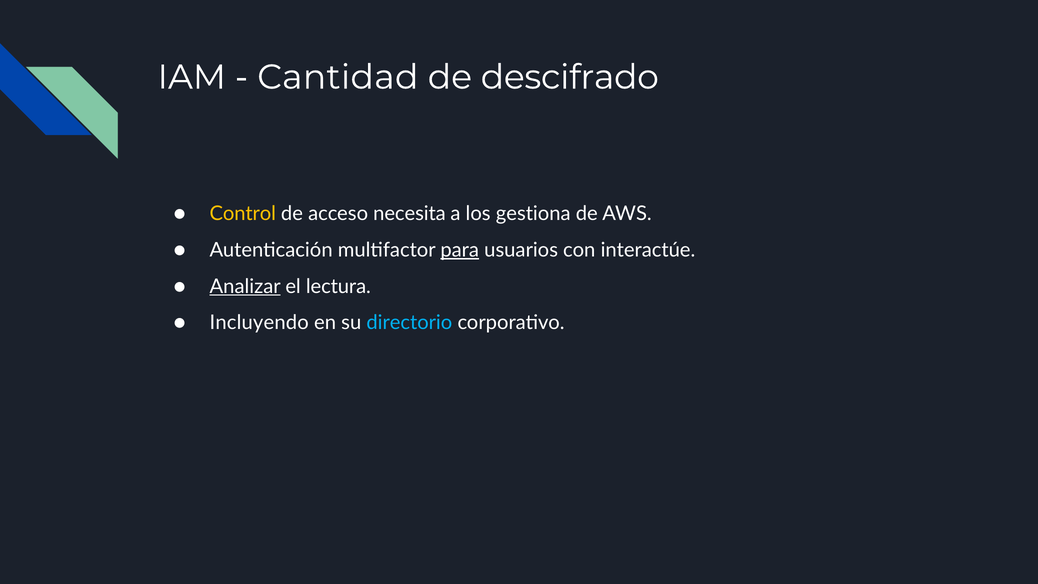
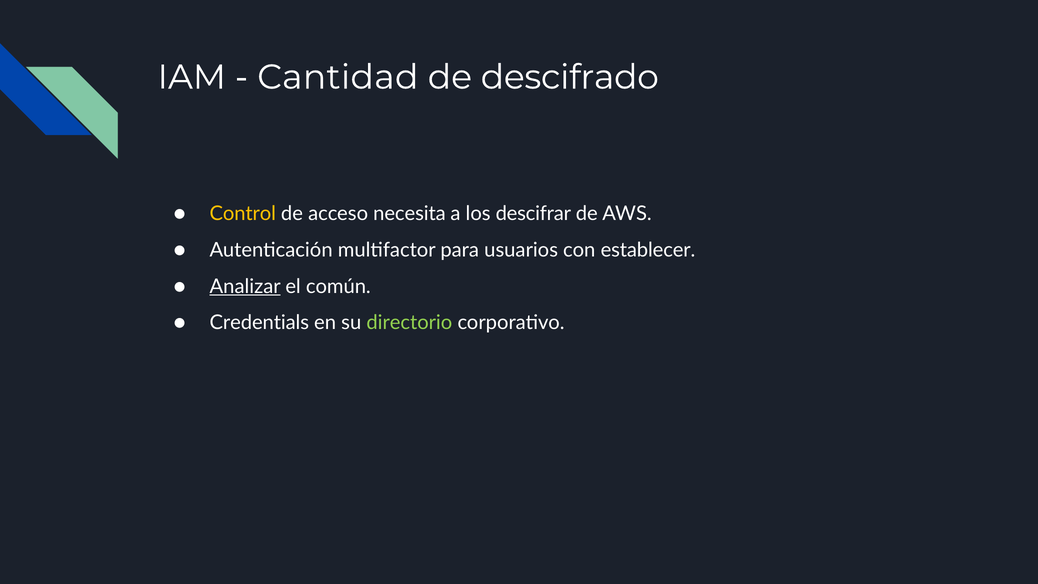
gestiona: gestiona -> descifrar
para underline: present -> none
interactúe: interactúe -> establecer
lectura: lectura -> común
Incluyendo: Incluyendo -> Credentials
directorio colour: light blue -> light green
